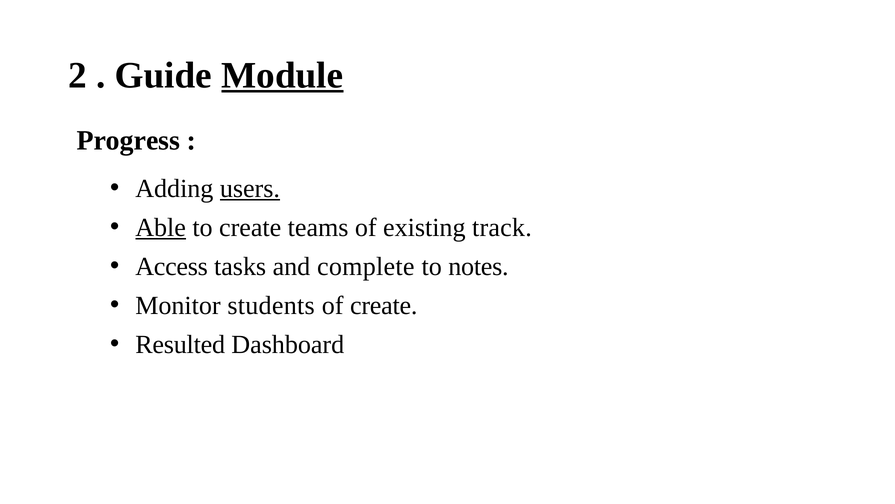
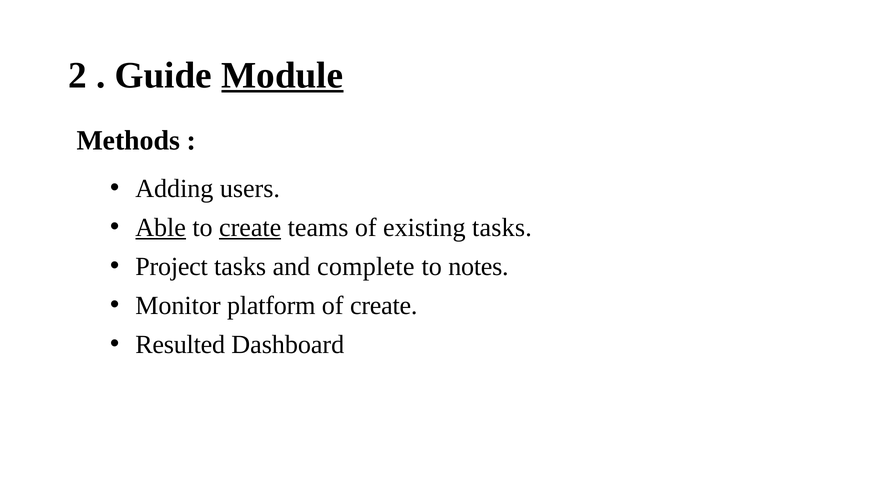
Progress: Progress -> Methods
users underline: present -> none
create at (250, 227) underline: none -> present
existing track: track -> tasks
Access: Access -> Project
students: students -> platform
